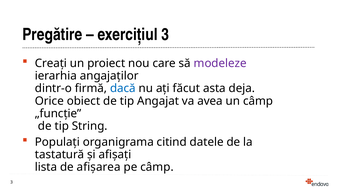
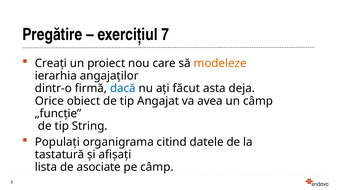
exercițiul 3: 3 -> 7
modeleze colour: purple -> orange
afișarea: afișarea -> asociate
